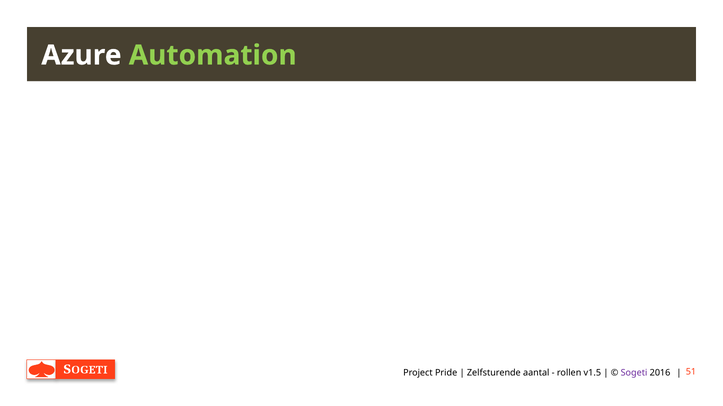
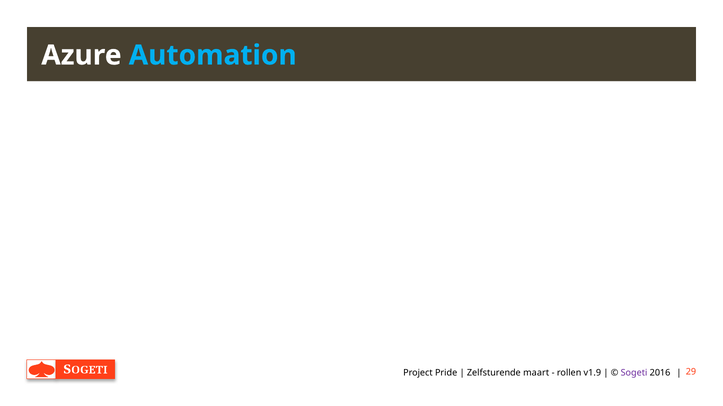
Automation colour: light green -> light blue
aantal: aantal -> maart
v1.5: v1.5 -> v1.9
51: 51 -> 29
